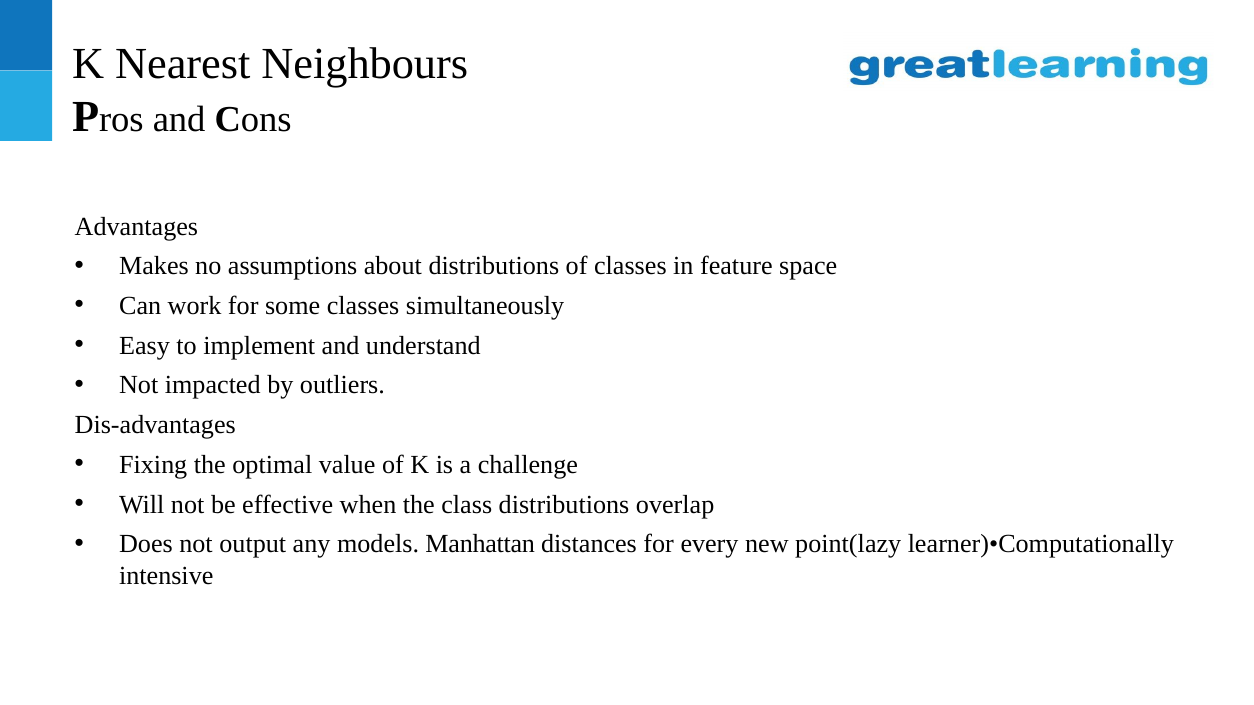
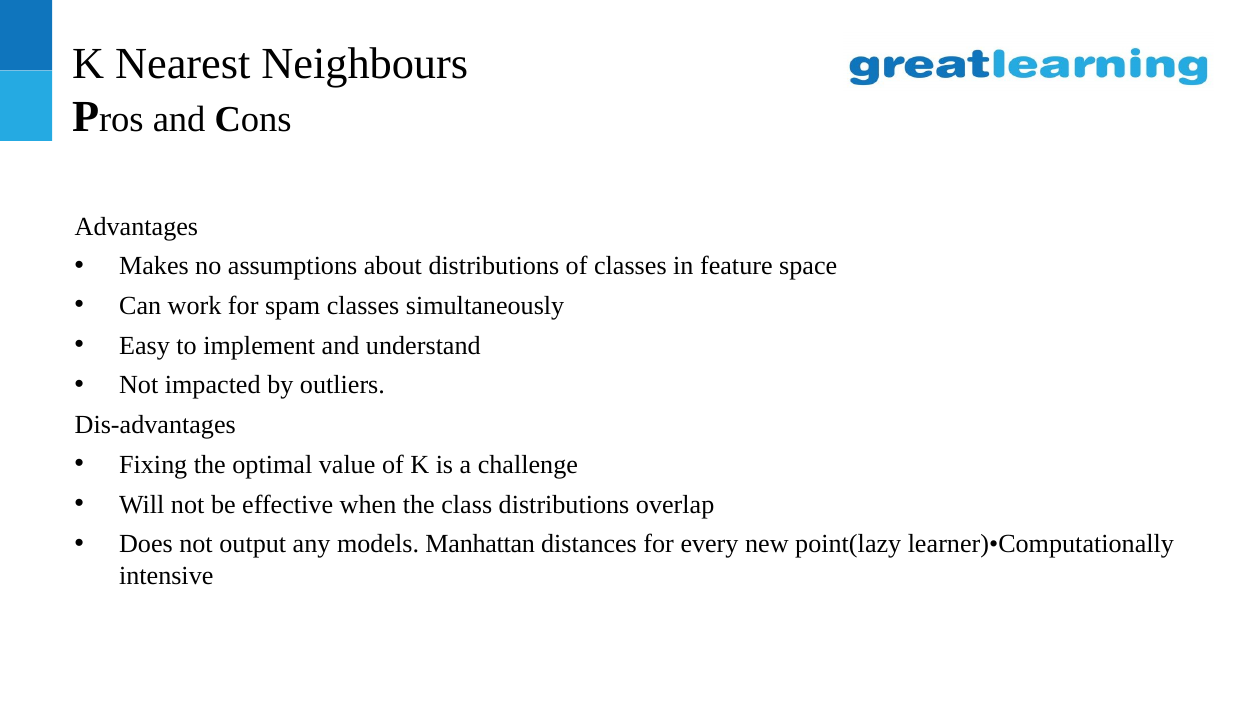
some: some -> spam
